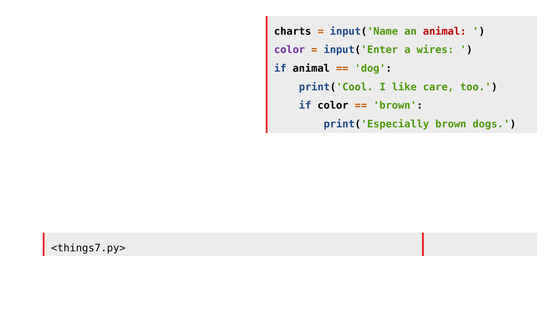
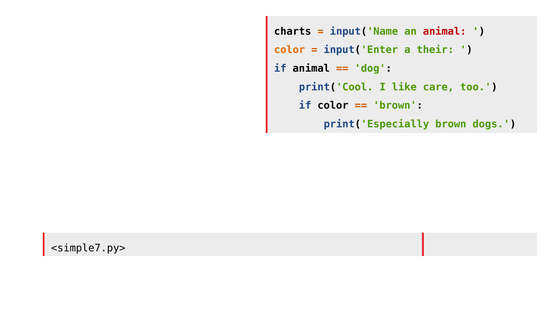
color at (290, 50) colour: purple -> orange
wires: wires -> their
<things7.py>: <things7.py> -> <simple7.py>
